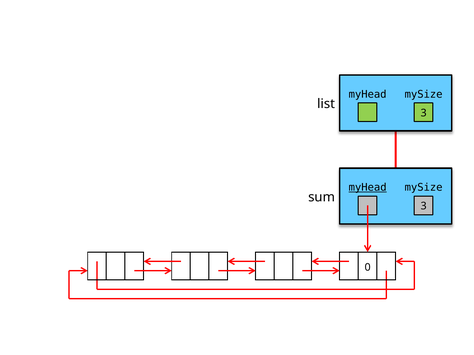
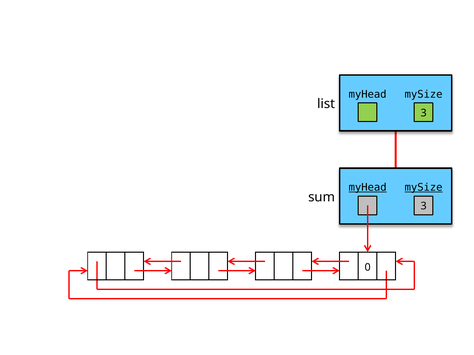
mySize at (424, 188) underline: none -> present
